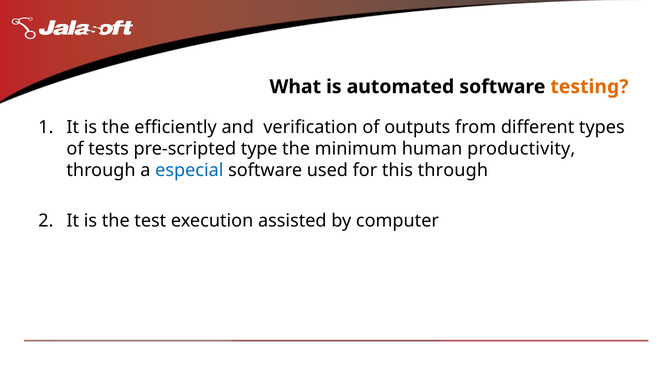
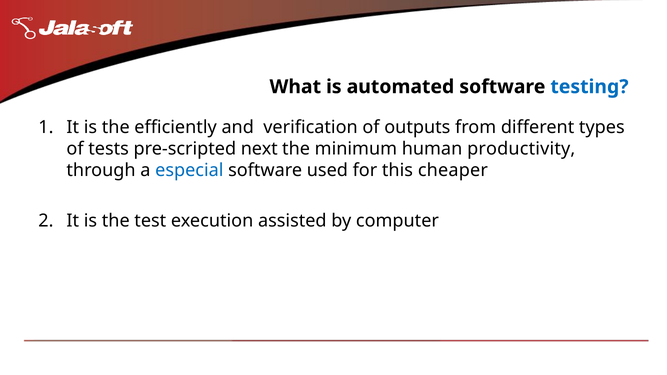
testing colour: orange -> blue
type: type -> next
this through: through -> cheaper
